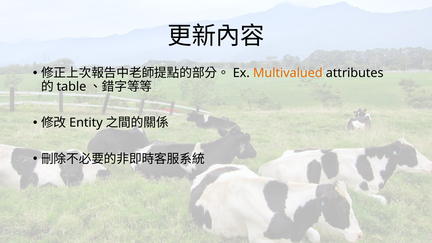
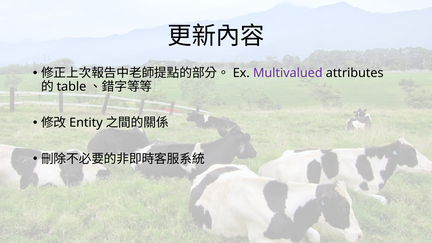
Multivalued colour: orange -> purple
